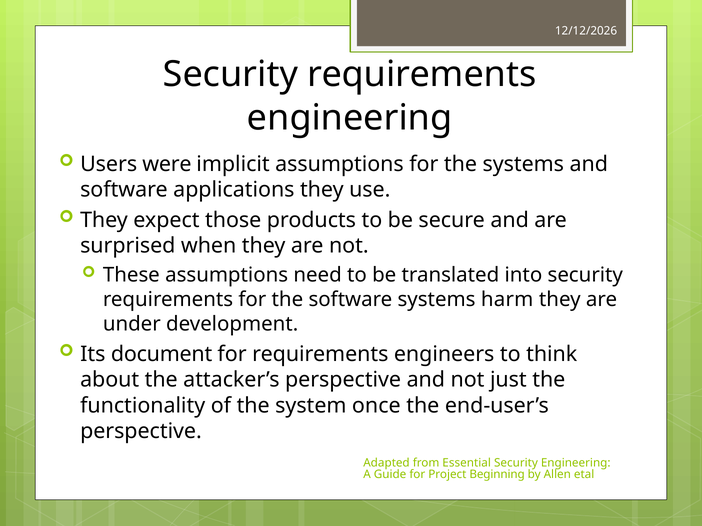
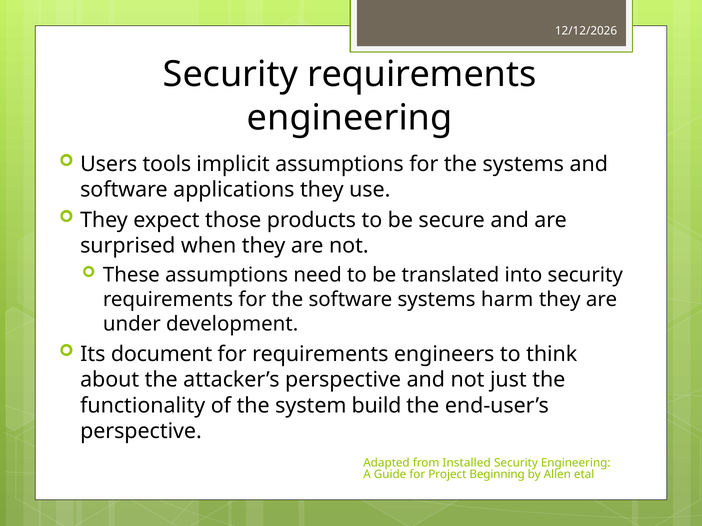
were: were -> tools
once: once -> build
Essential: Essential -> Installed
